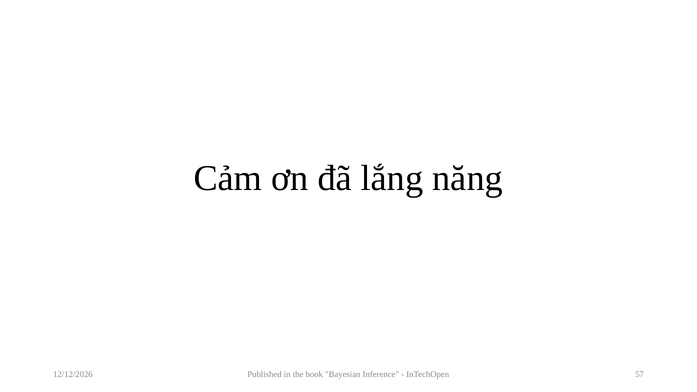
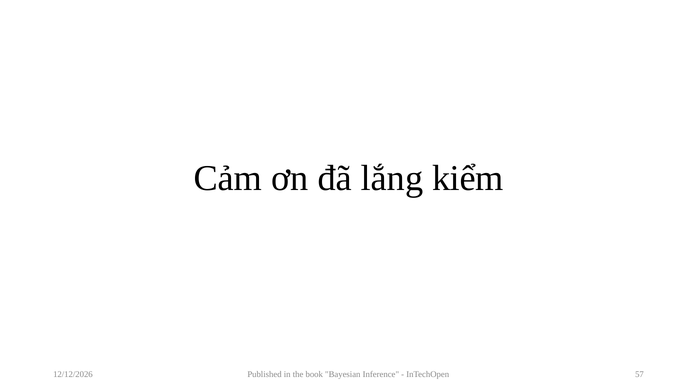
năng: năng -> kiểm
